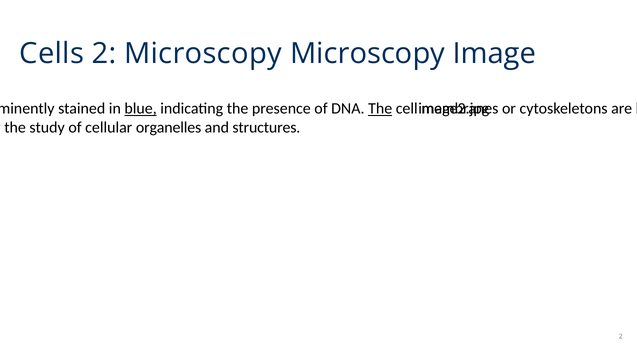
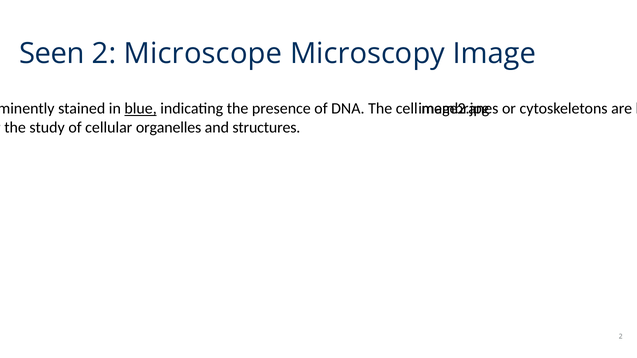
Cells at (52, 54): Cells -> Seen
2 Microscopy: Microscopy -> Microscope
The at (380, 109) underline: present -> none
